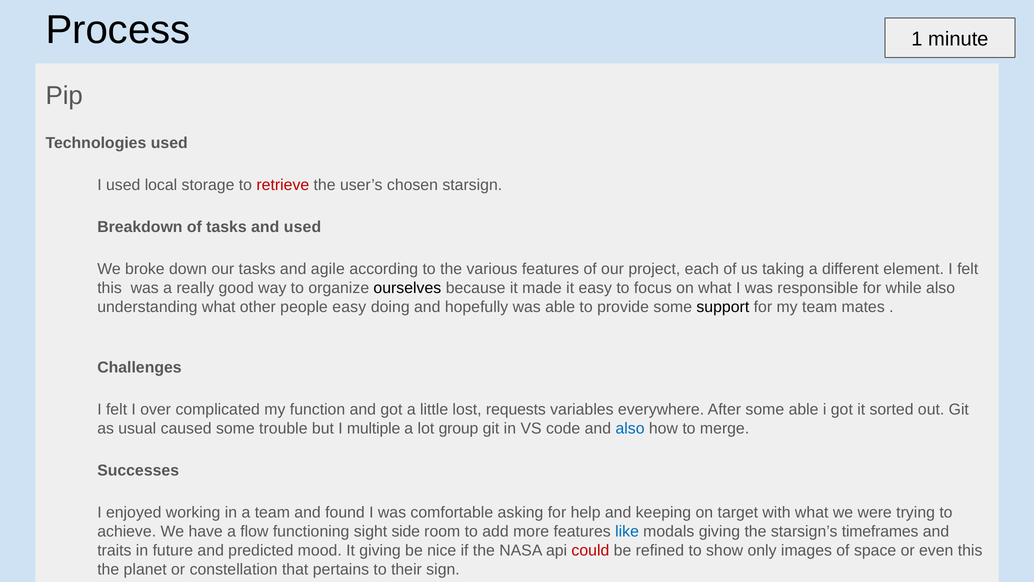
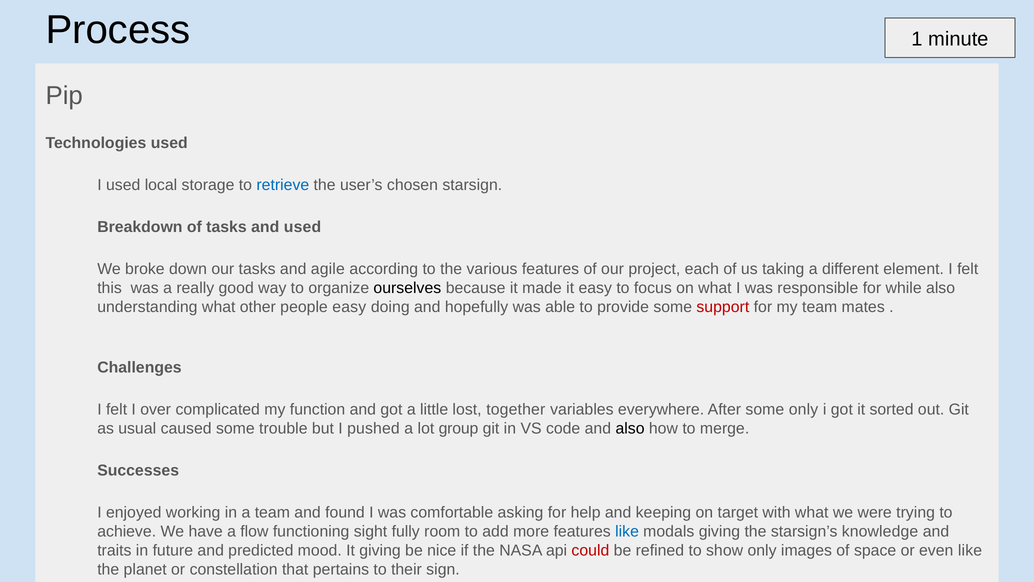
retrieve colour: red -> blue
support colour: black -> red
requests: requests -> together
some able: able -> only
multiple: multiple -> pushed
also at (630, 428) colour: blue -> black
side: side -> fully
timeframes: timeframes -> knowledge
even this: this -> like
